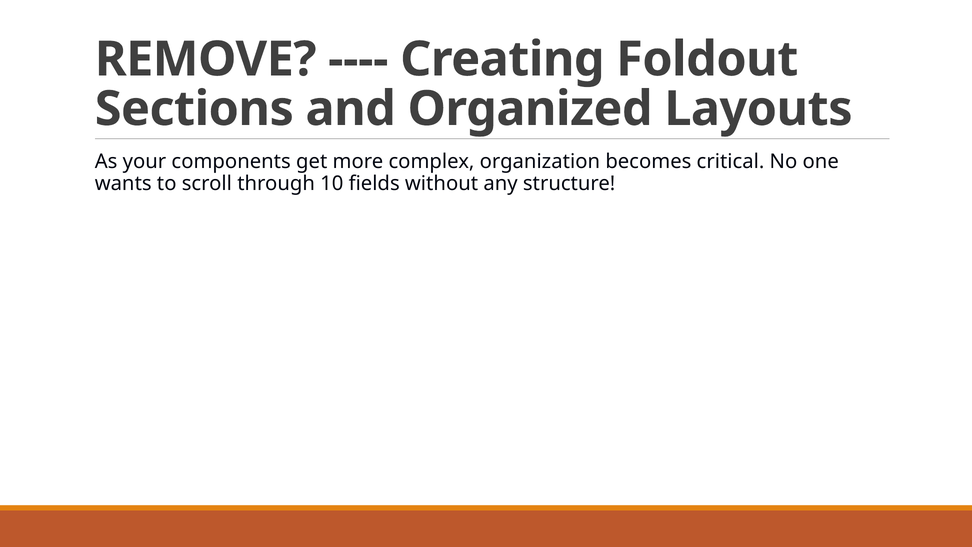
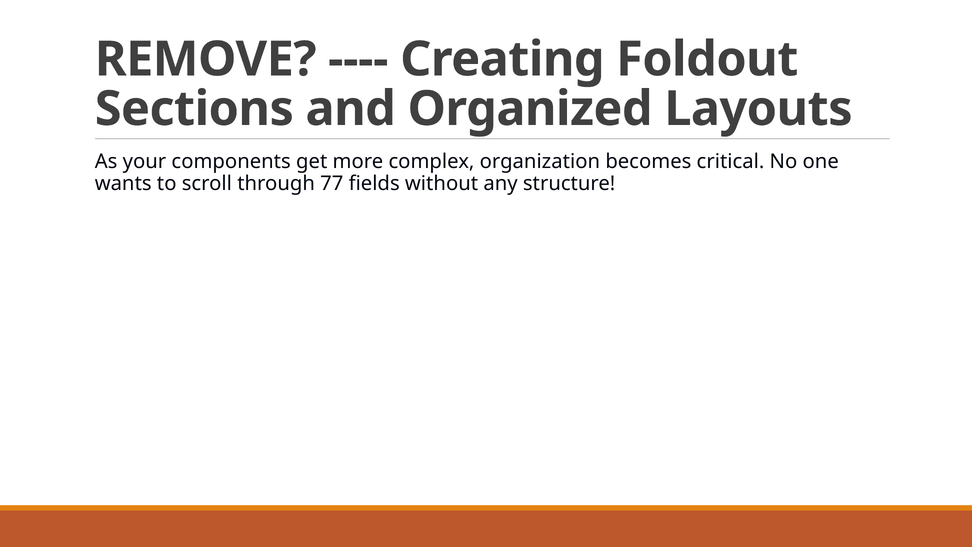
10: 10 -> 77
